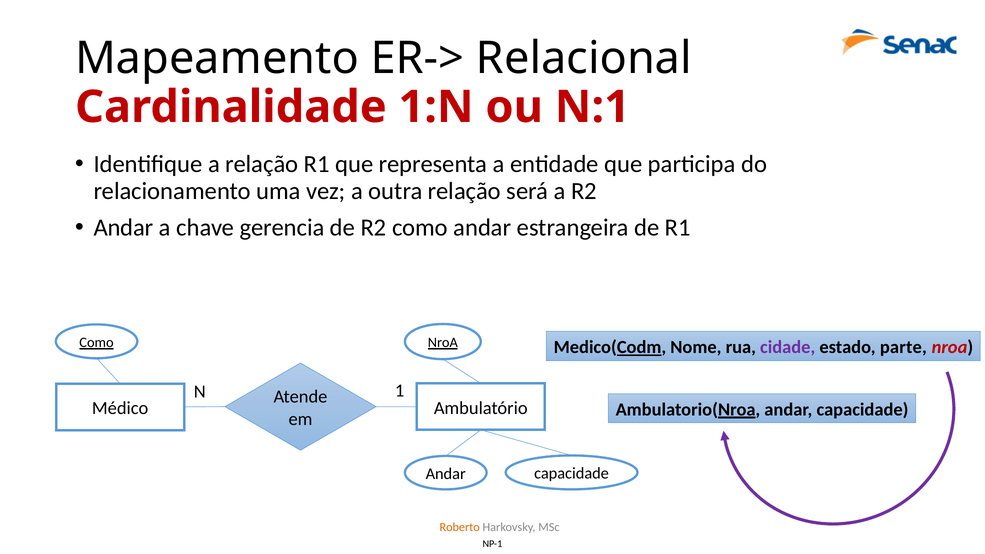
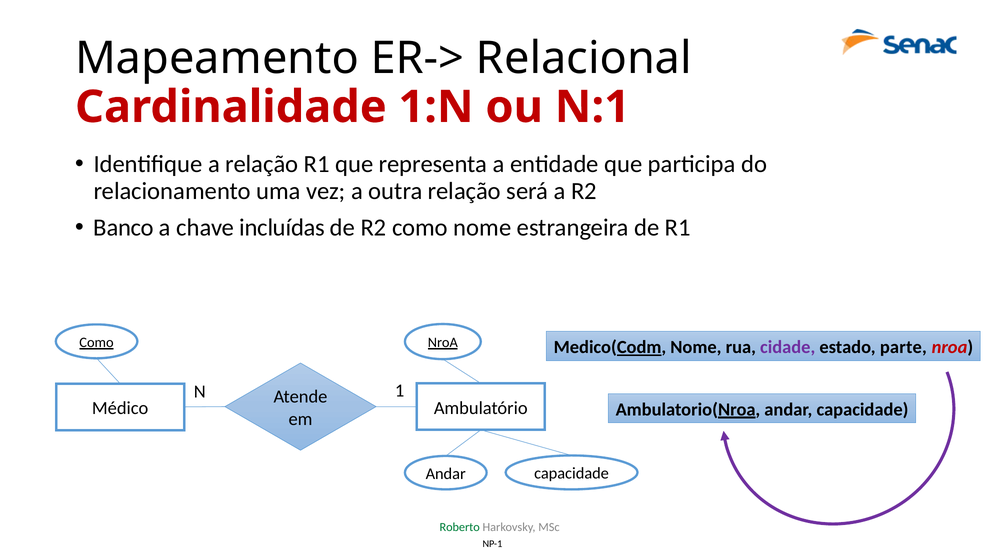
Andar at (124, 228): Andar -> Banco
gerencia: gerencia -> incluídas
como andar: andar -> nome
Roberto colour: orange -> green
